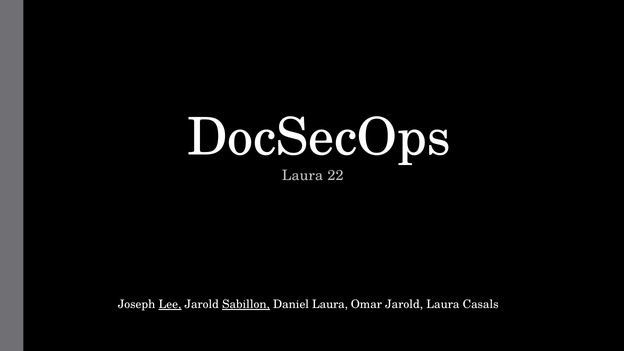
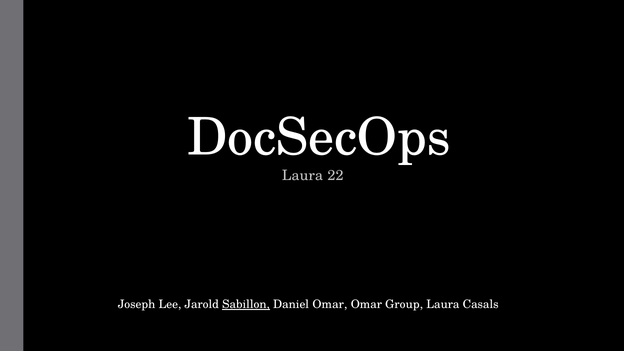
Lee underline: present -> none
Daniel Laura: Laura -> Omar
Omar Jarold: Jarold -> Group
